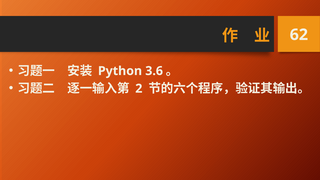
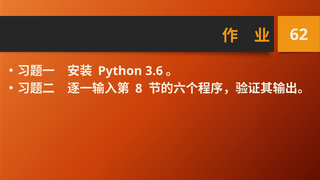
2: 2 -> 8
